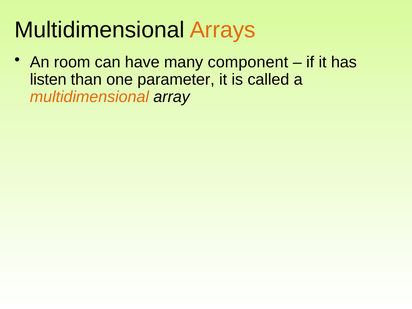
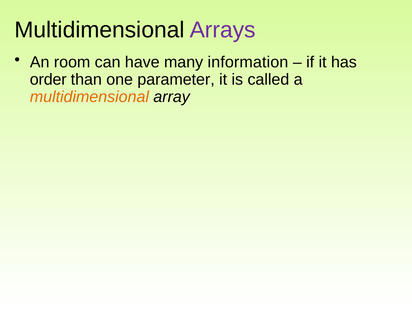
Arrays colour: orange -> purple
component: component -> information
listen: listen -> order
